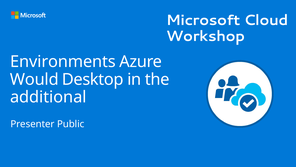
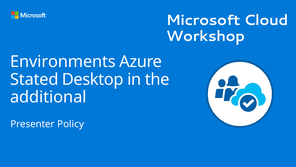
Would: Would -> Stated
Public: Public -> Policy
